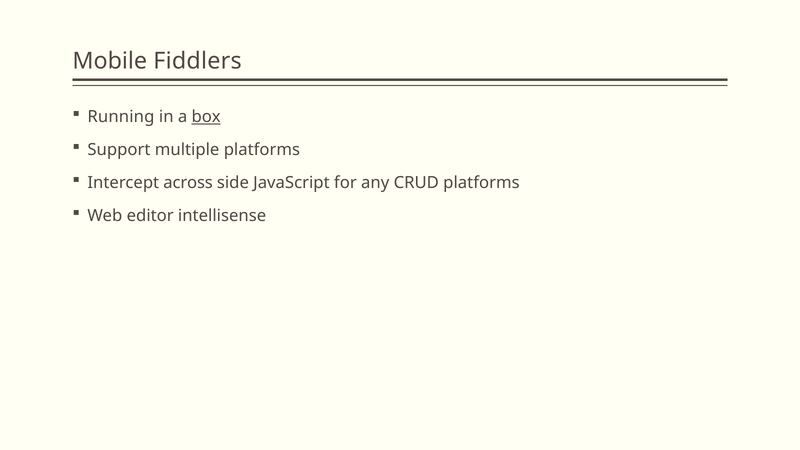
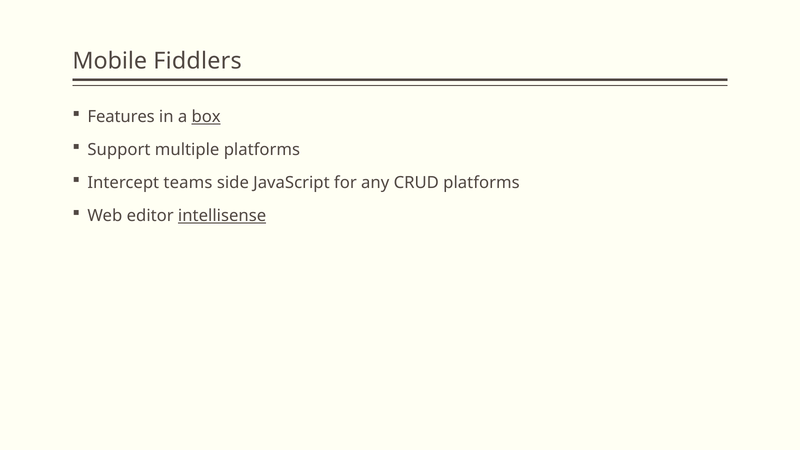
Running: Running -> Features
across: across -> teams
intellisense underline: none -> present
